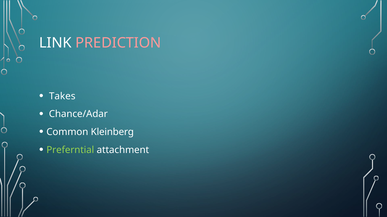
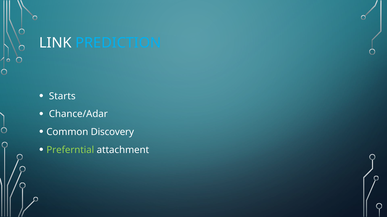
PREDICTION colour: pink -> light blue
Takes: Takes -> Starts
Kleinberg: Kleinberg -> Discovery
